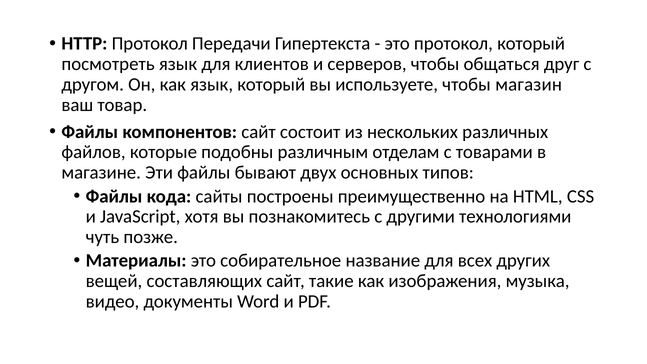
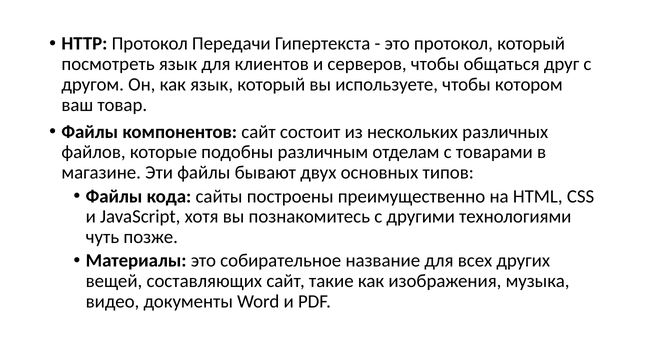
магазин: магазин -> котором
